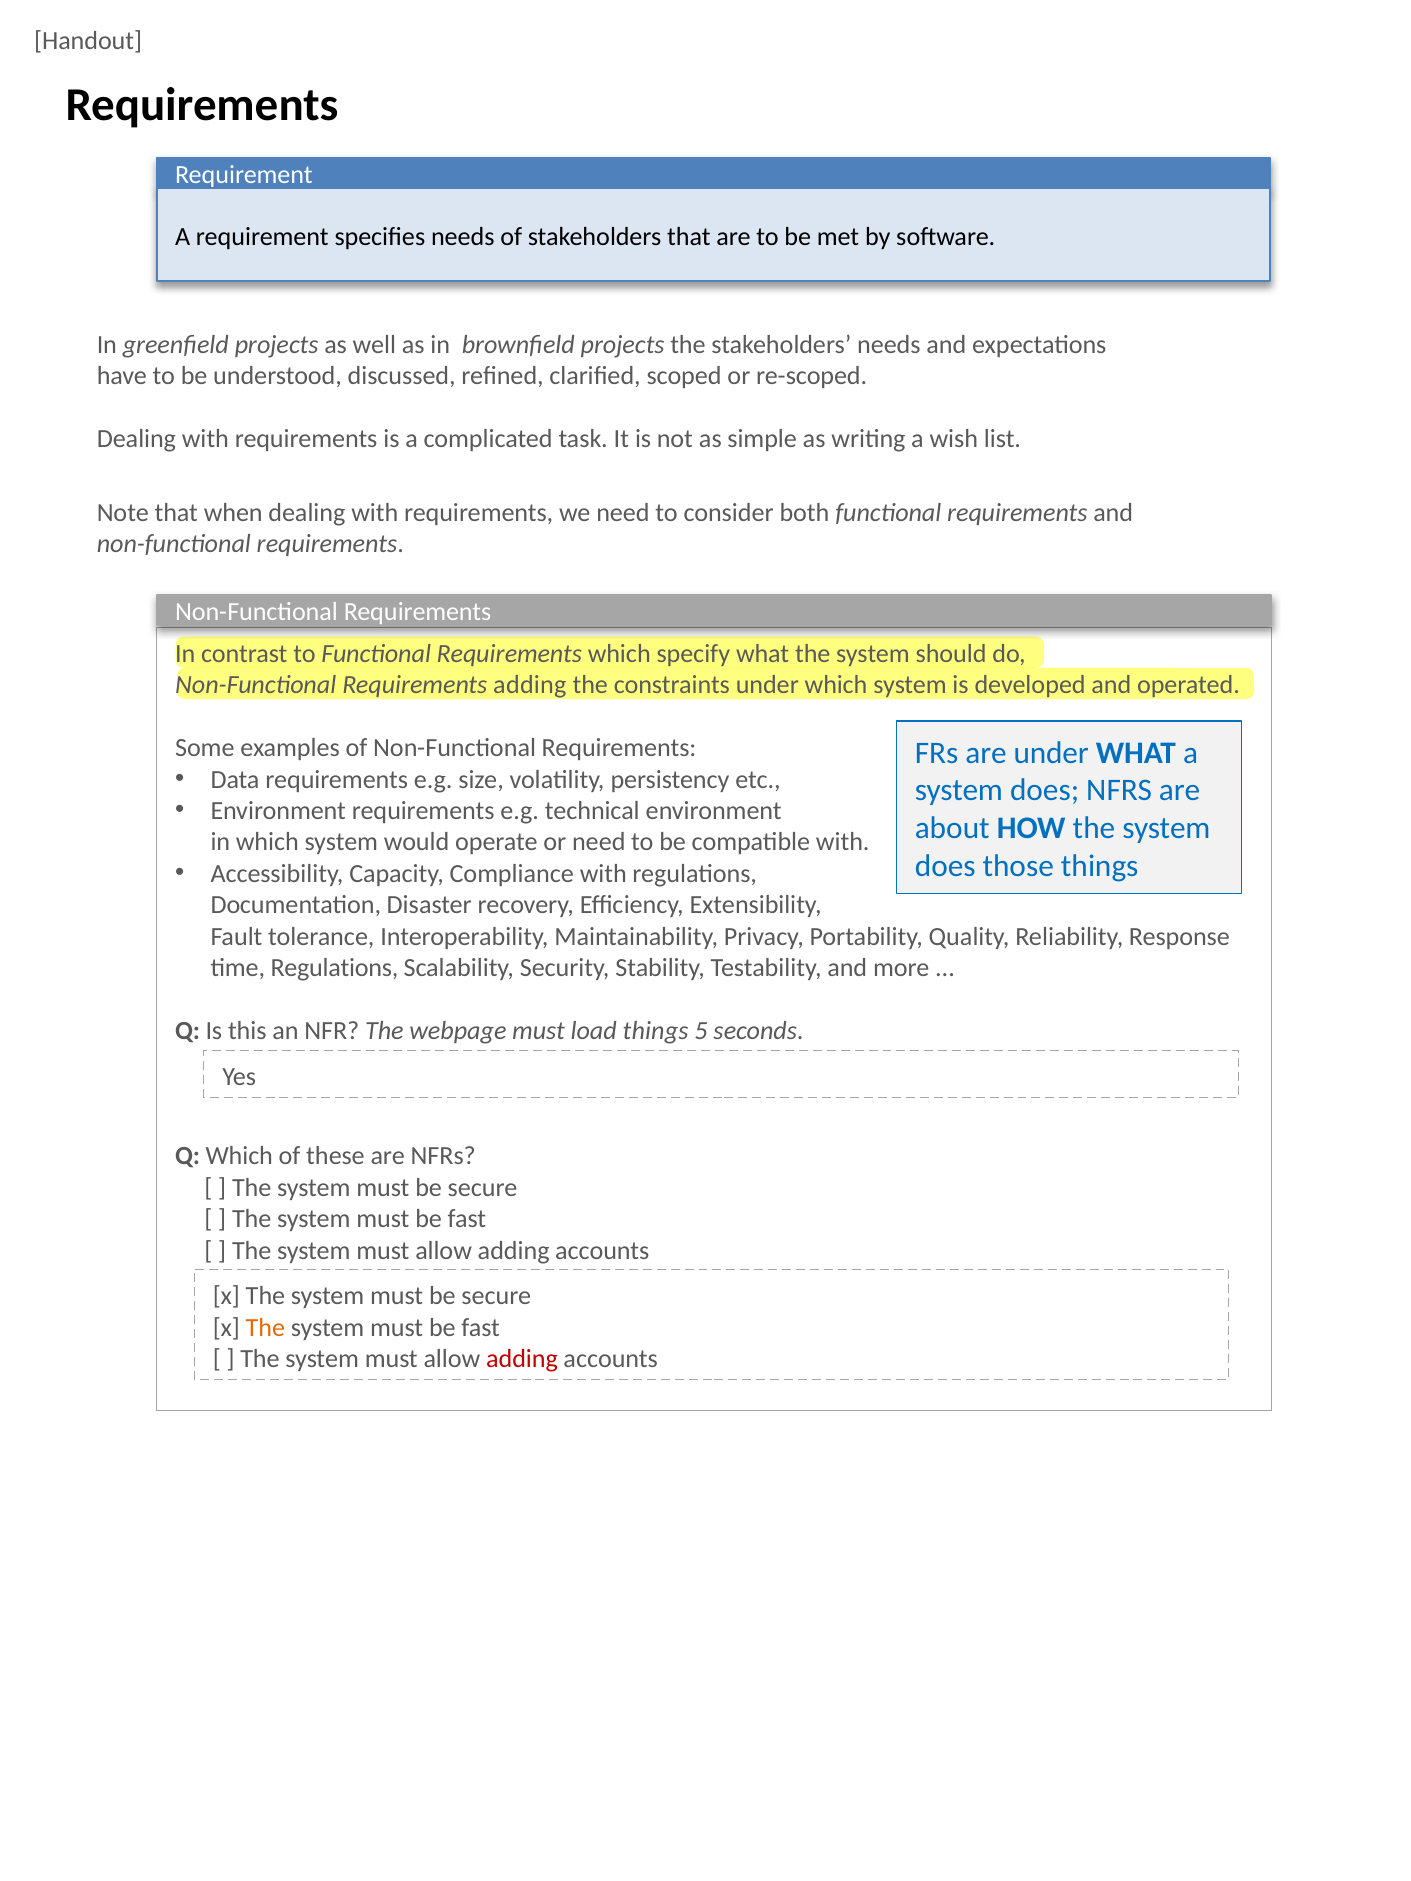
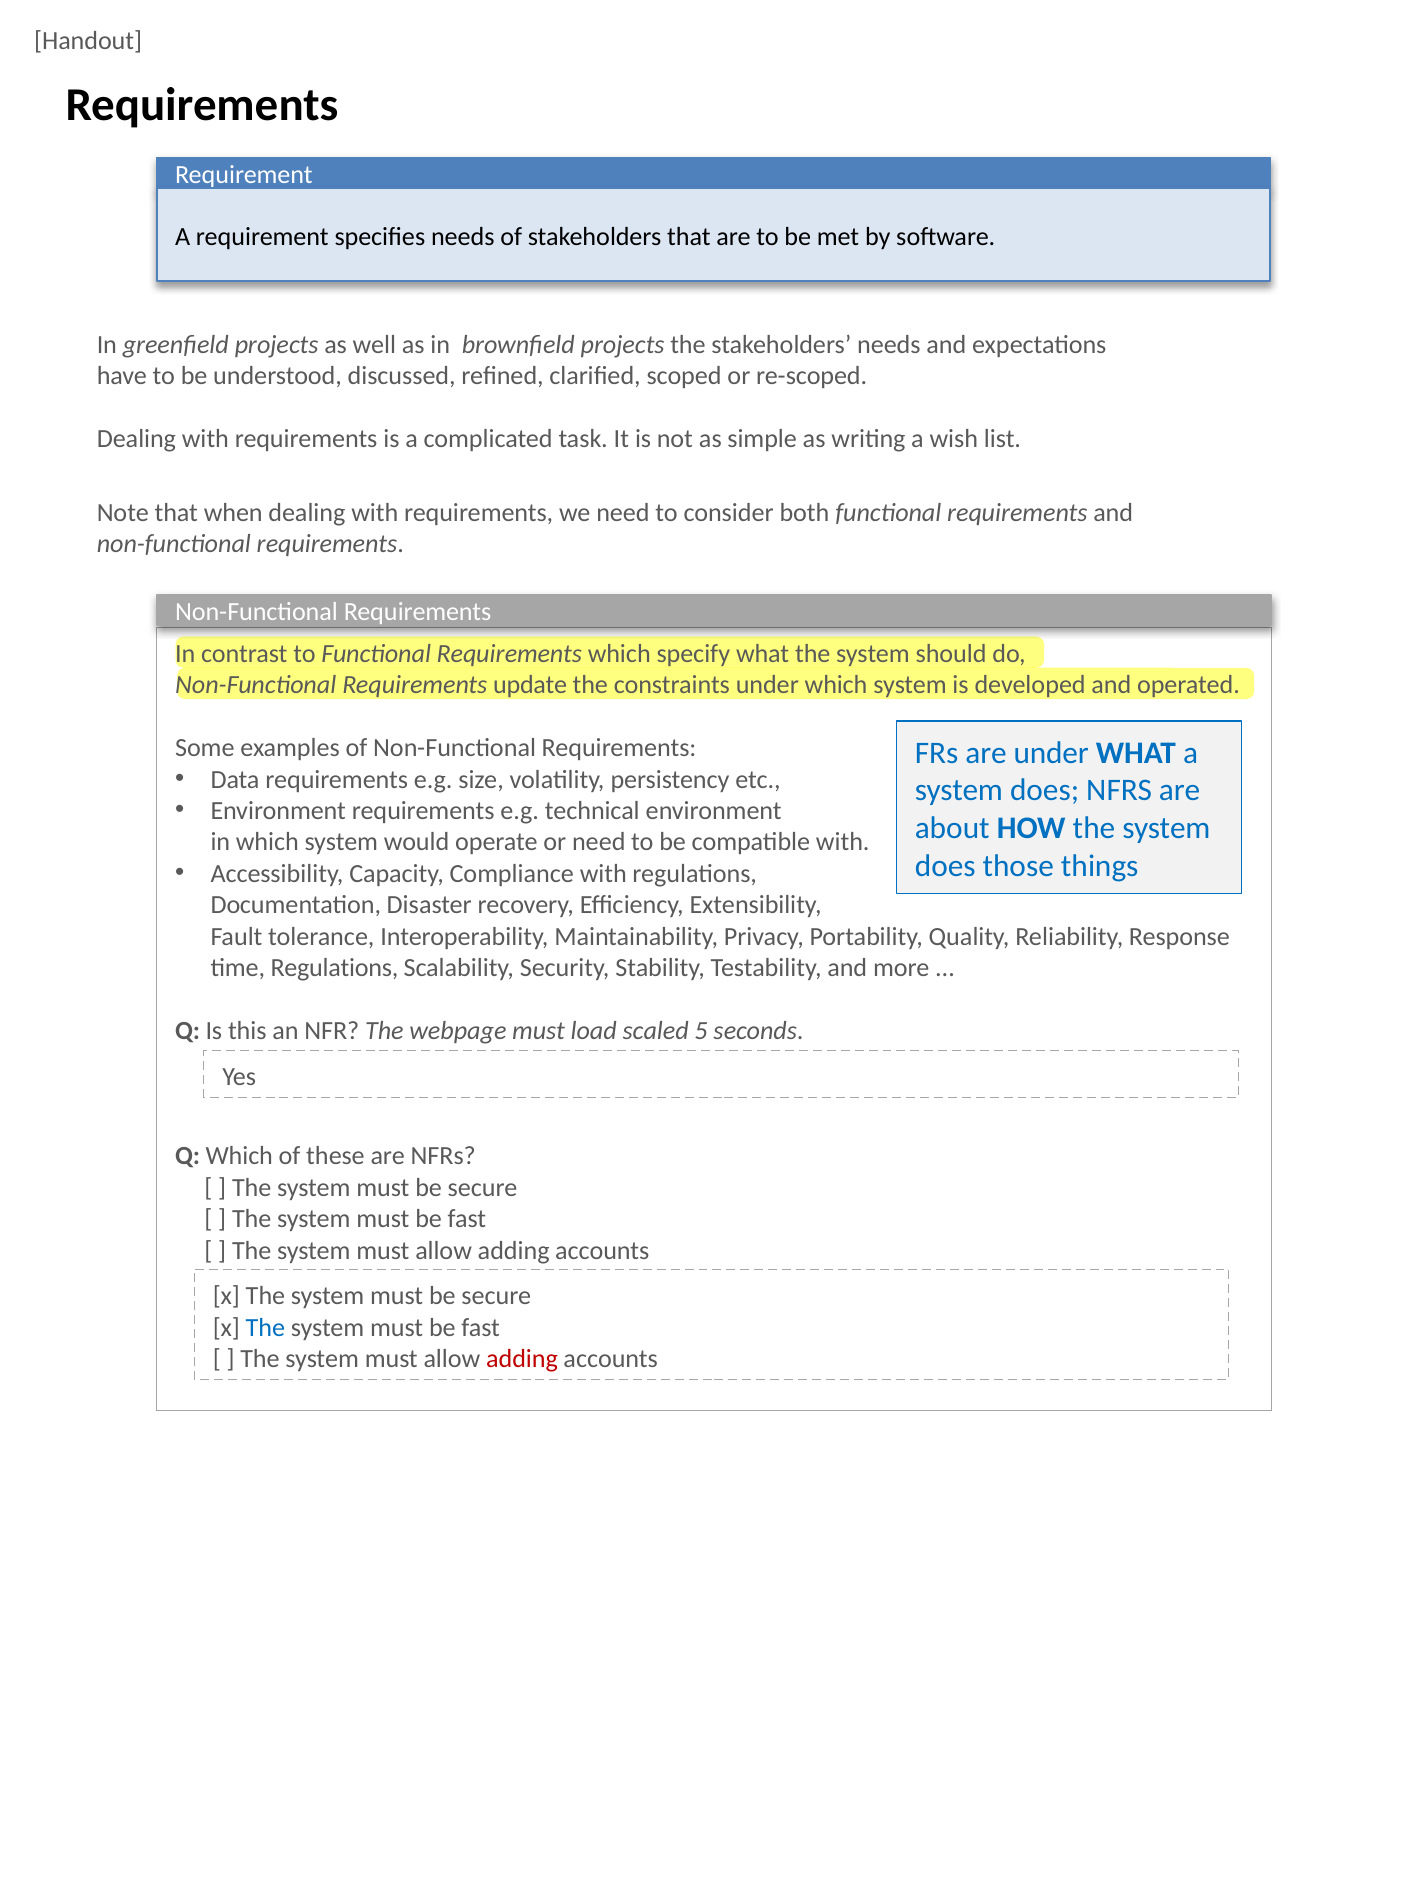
Requirements adding: adding -> update
load things: things -> scaled
The at (265, 1328) colour: orange -> blue
